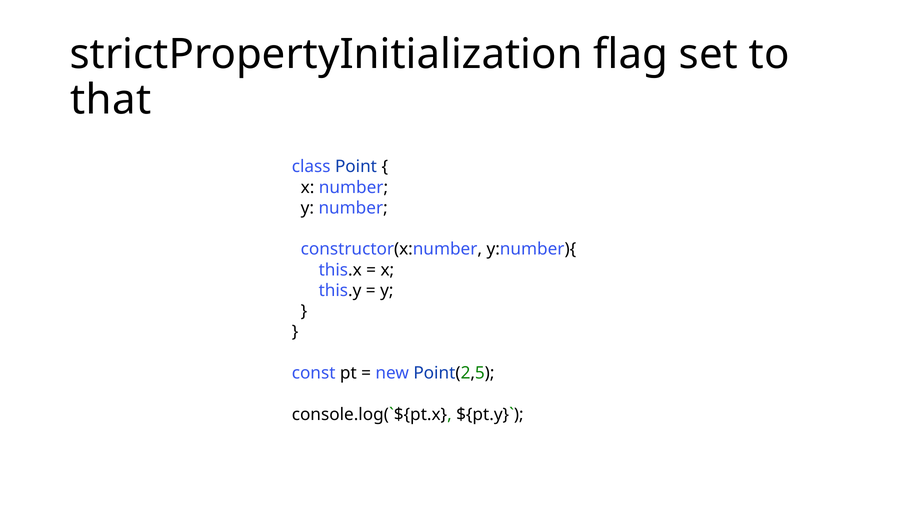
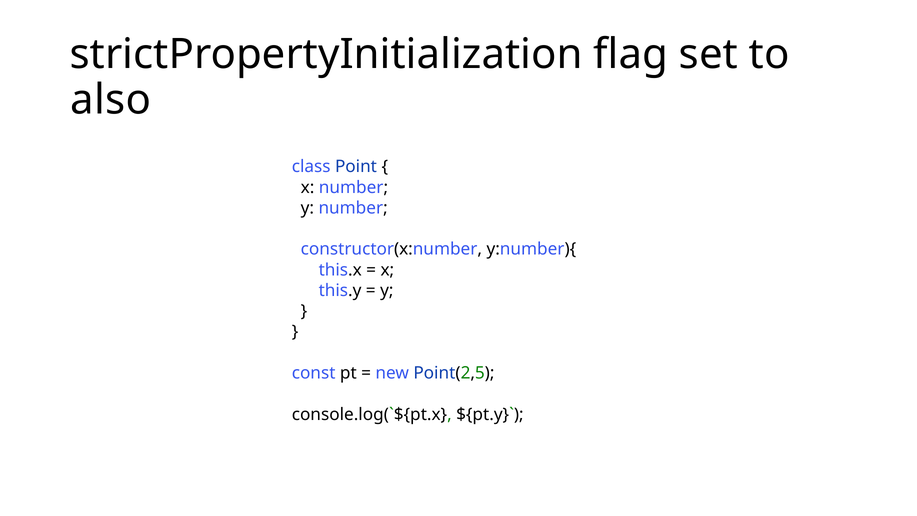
that: that -> also
